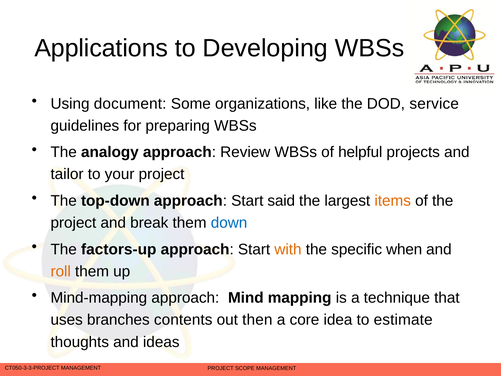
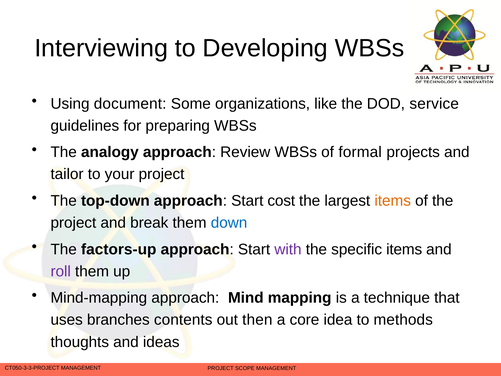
Applications: Applications -> Interviewing
helpful: helpful -> formal
said: said -> cost
with colour: orange -> purple
specific when: when -> items
roll colour: orange -> purple
estimate: estimate -> methods
